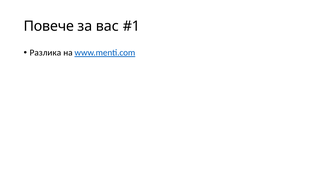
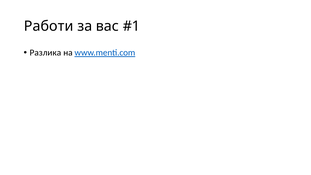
Повече: Повече -> Работи
